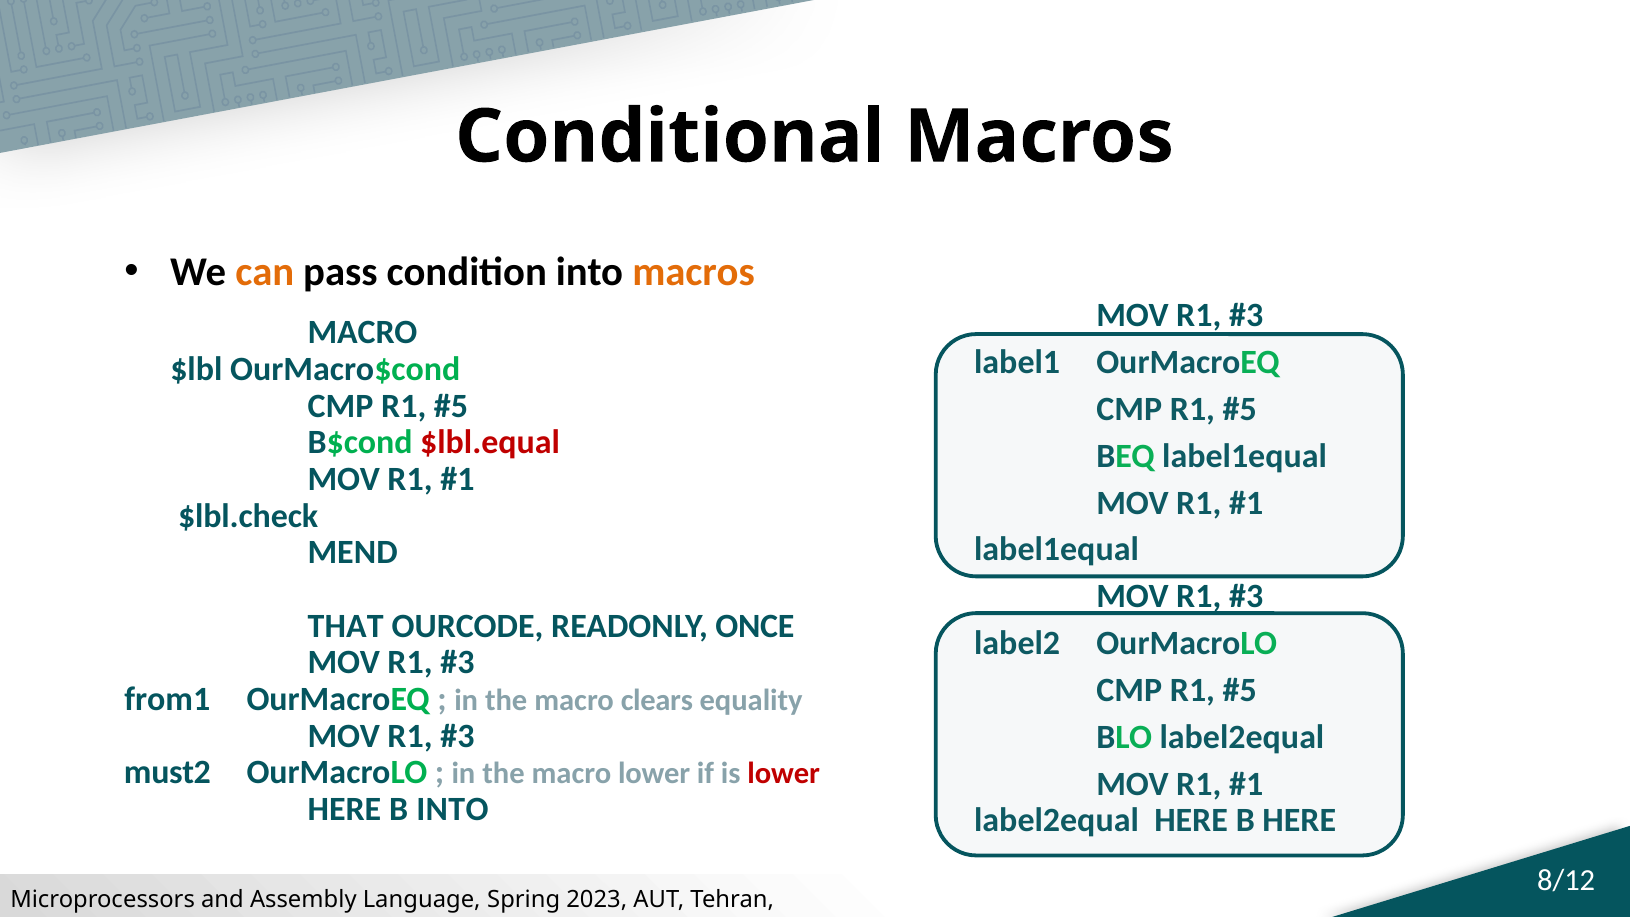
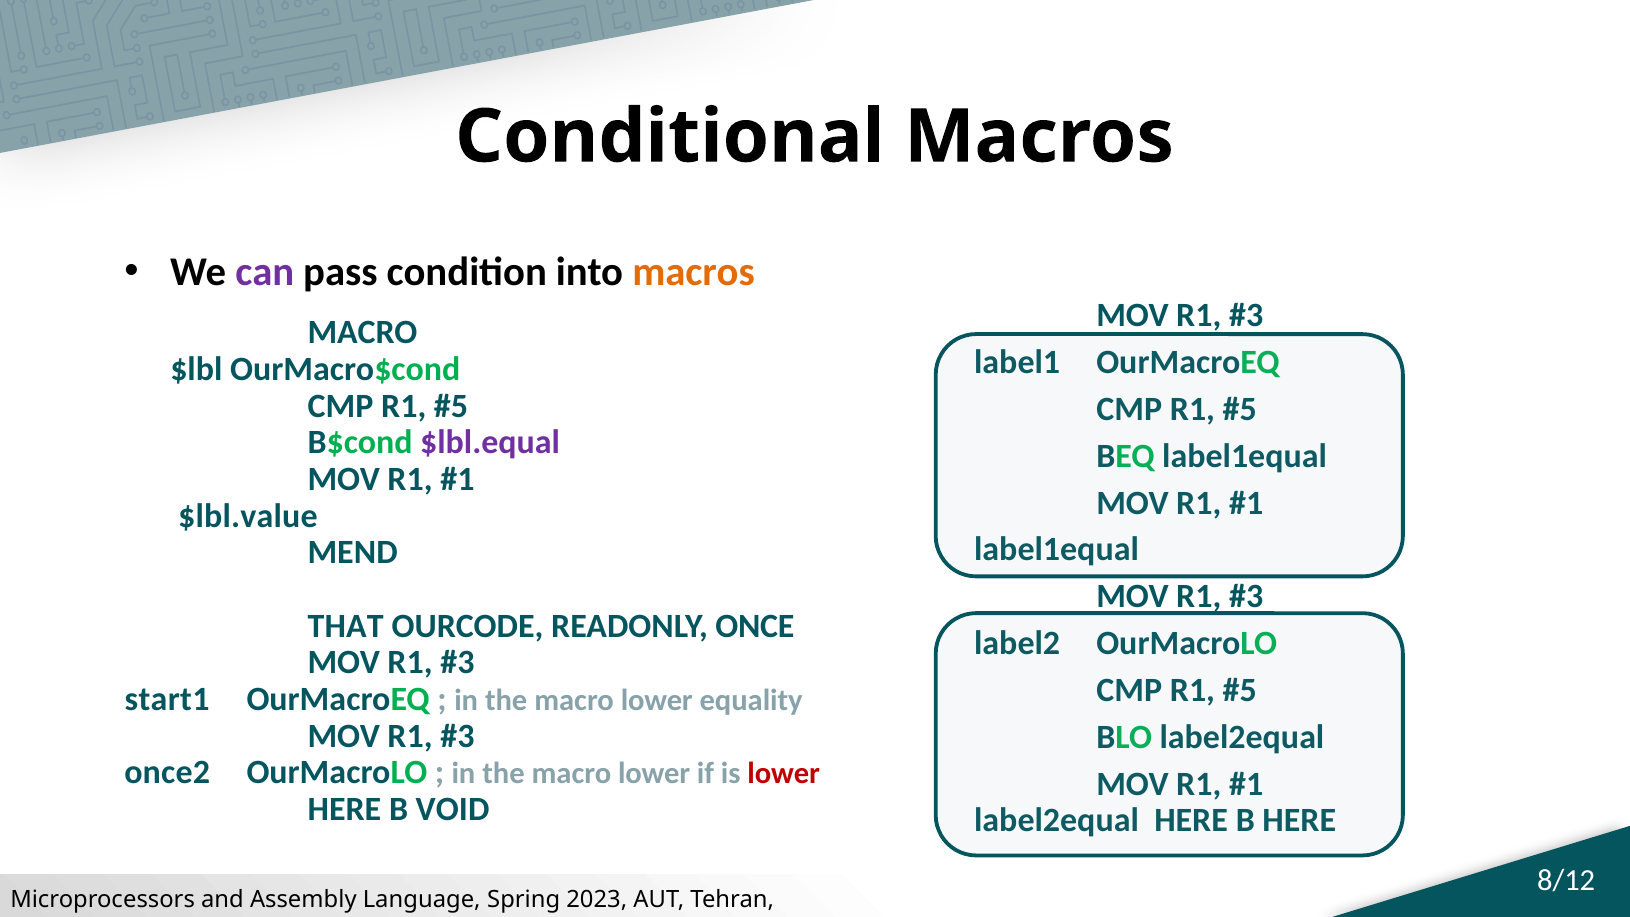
can colour: orange -> purple
$lbl.equal colour: red -> purple
$lbl.check: $lbl.check -> $lbl.value
from1: from1 -> start1
clears at (657, 700): clears -> lower
must2: must2 -> once2
B INTO: INTO -> VOID
